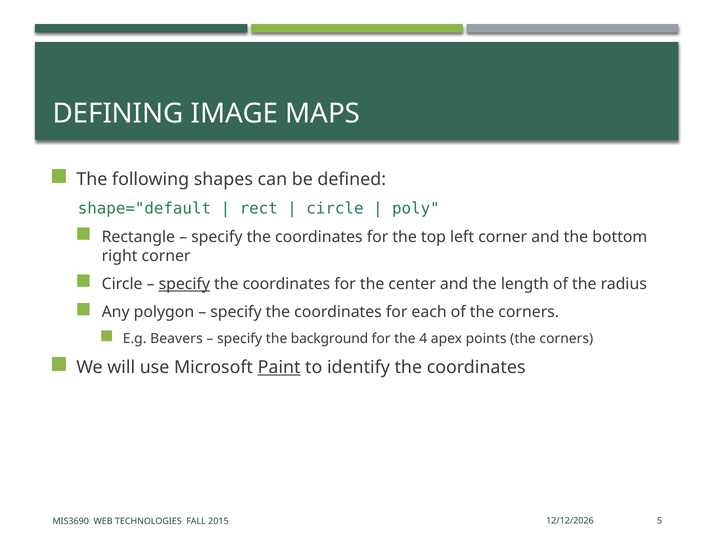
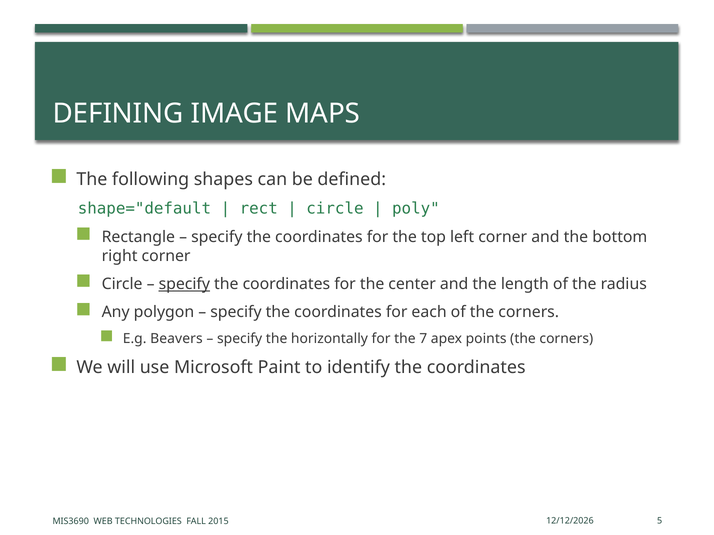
background: background -> horizontally
4: 4 -> 7
Paint underline: present -> none
